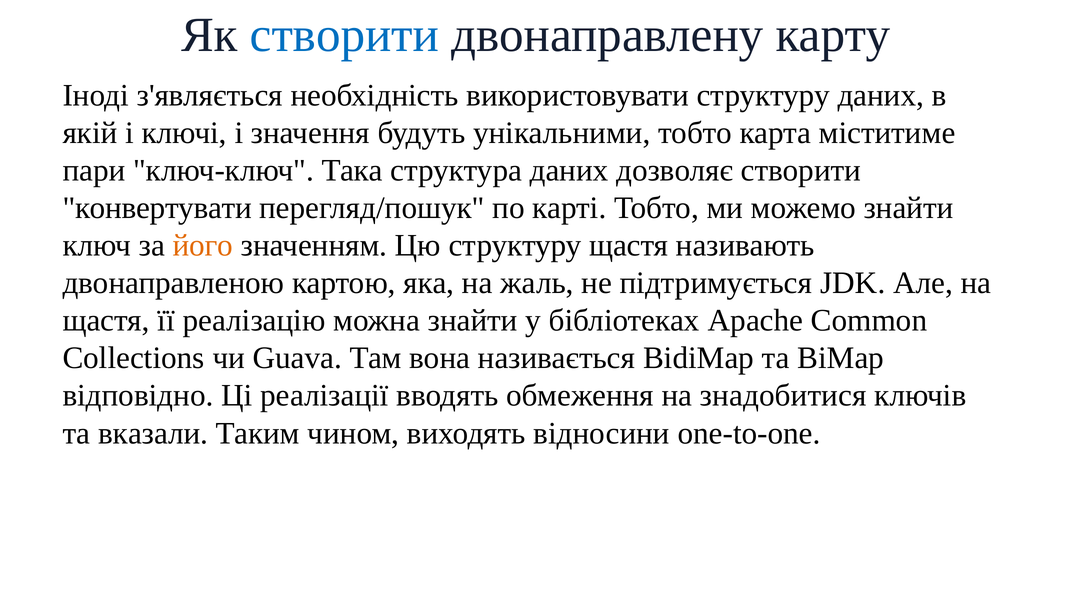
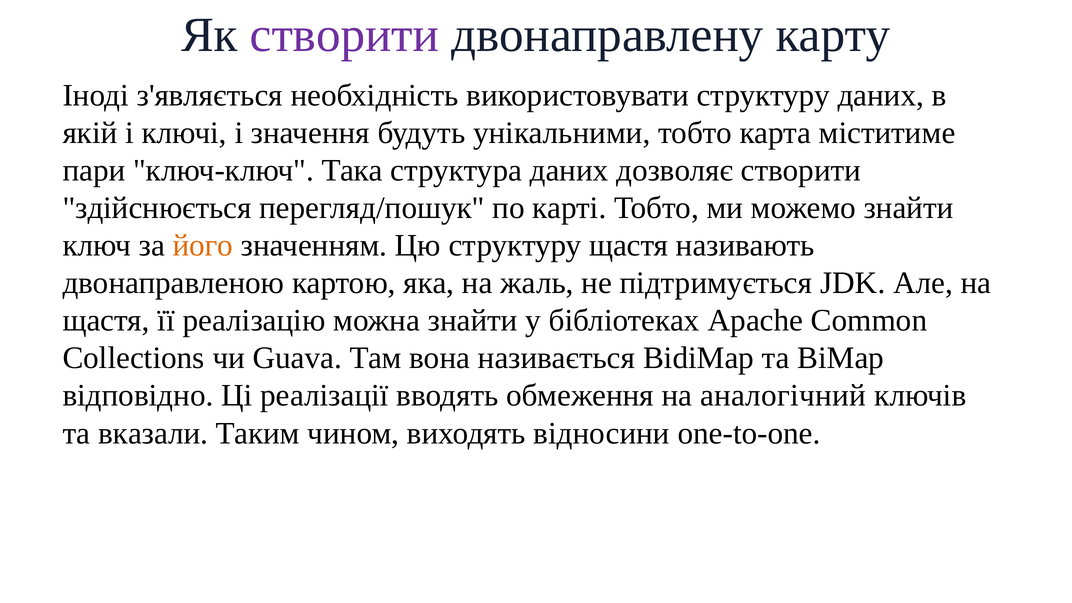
створити at (344, 35) colour: blue -> purple
конвертувати: конвертувати -> здійснюється
знадобитися: знадобитися -> аналогічний
